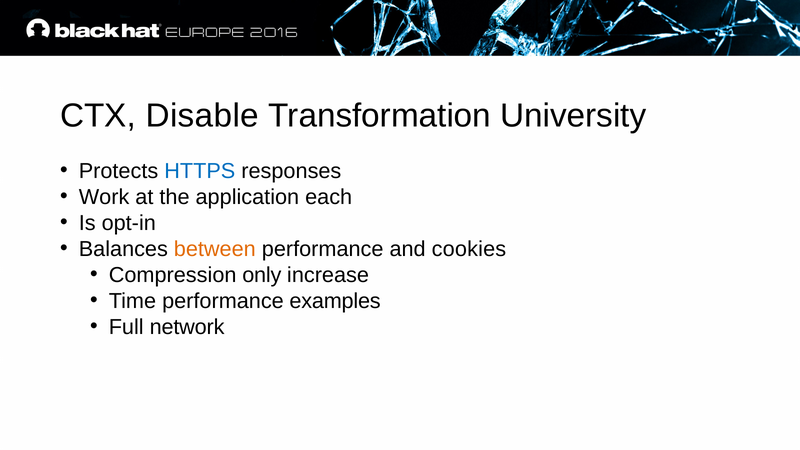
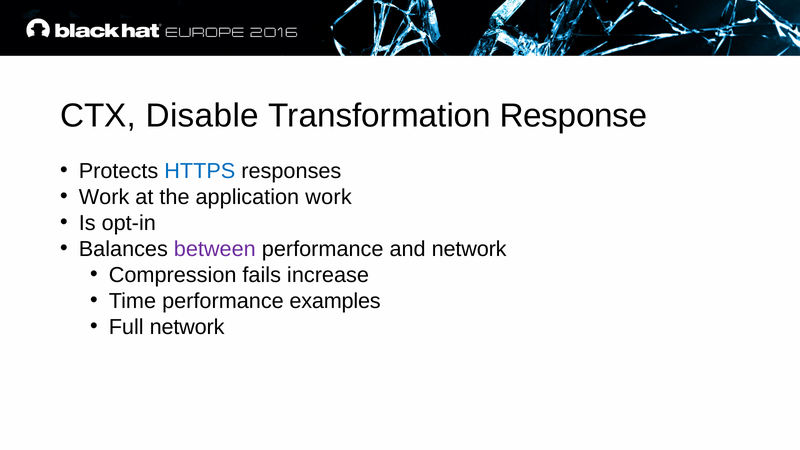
University: University -> Response
application each: each -> work
between colour: orange -> purple
and cookies: cookies -> network
only: only -> fails
